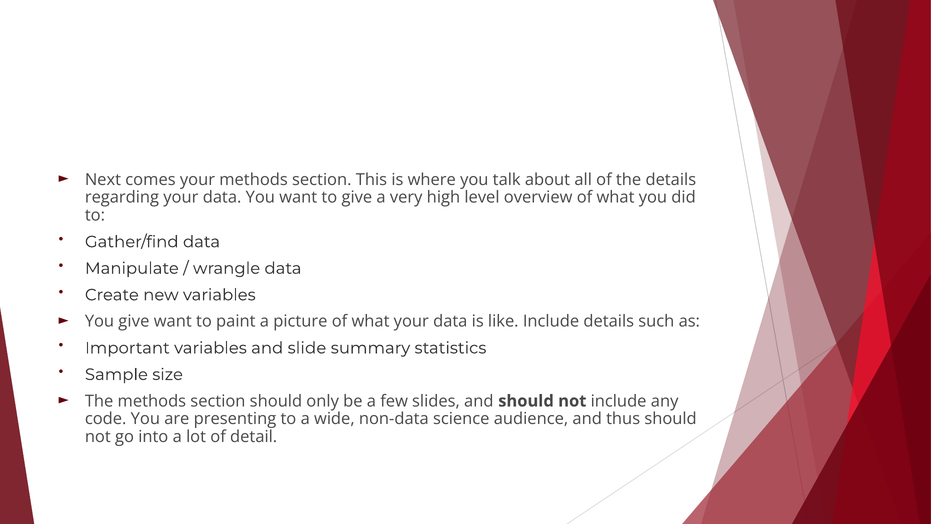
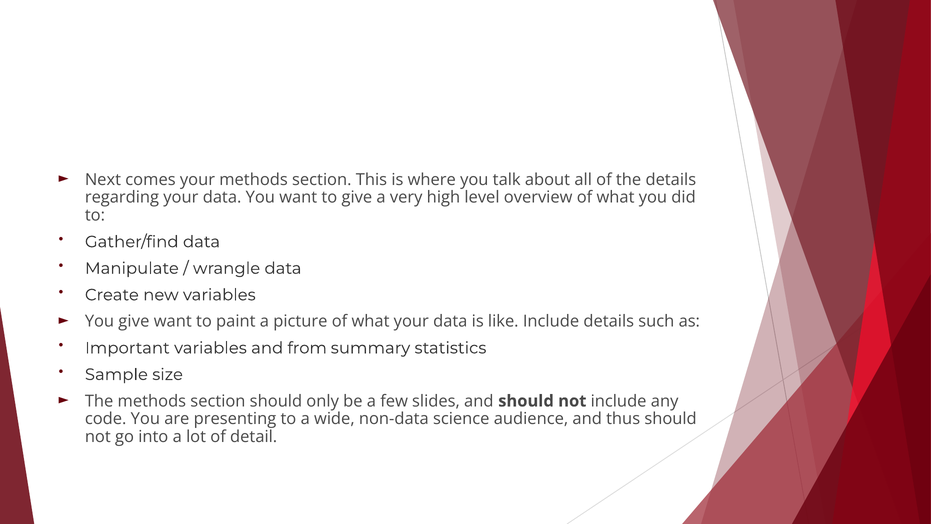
slide: slide -> from
